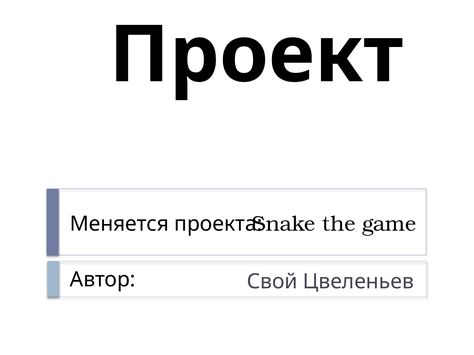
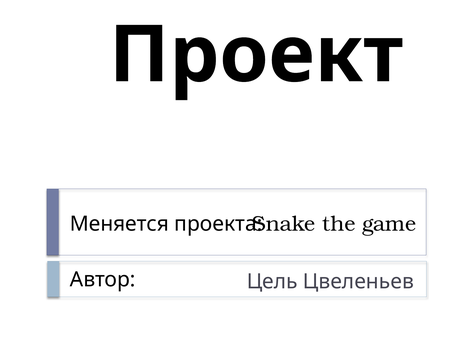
Свой: Свой -> Цель
